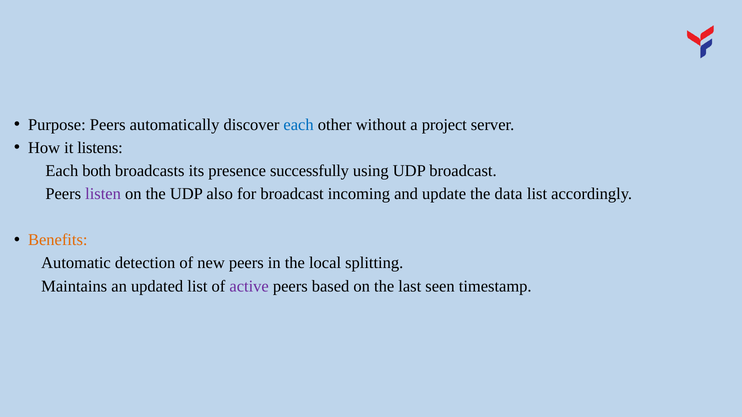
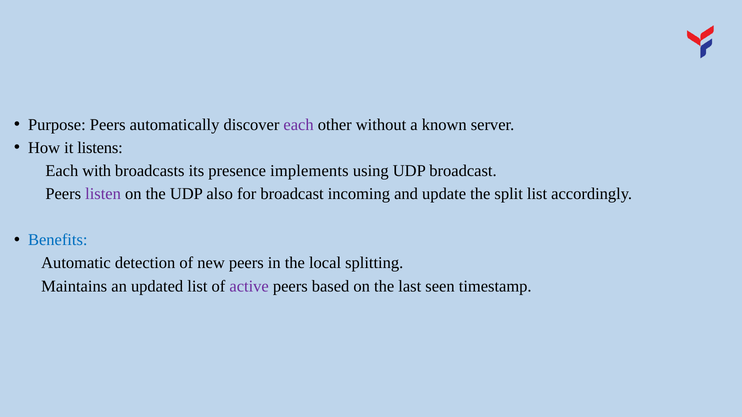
each at (299, 125) colour: blue -> purple
project: project -> known
both: both -> with
successfully: successfully -> implements
data: data -> split
Benefits colour: orange -> blue
